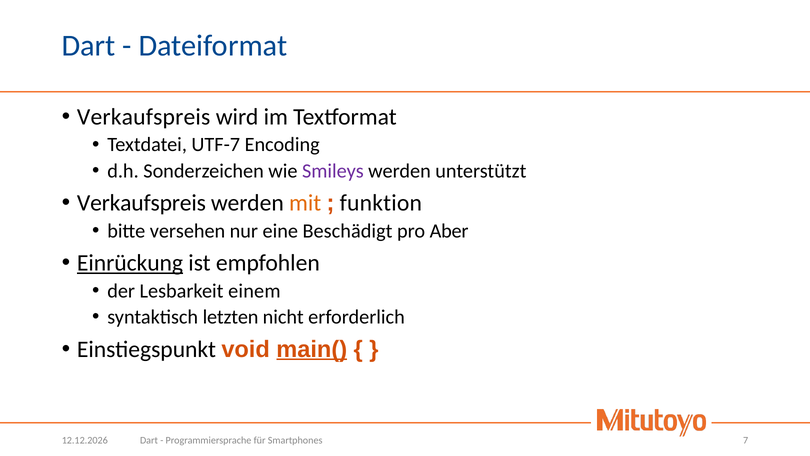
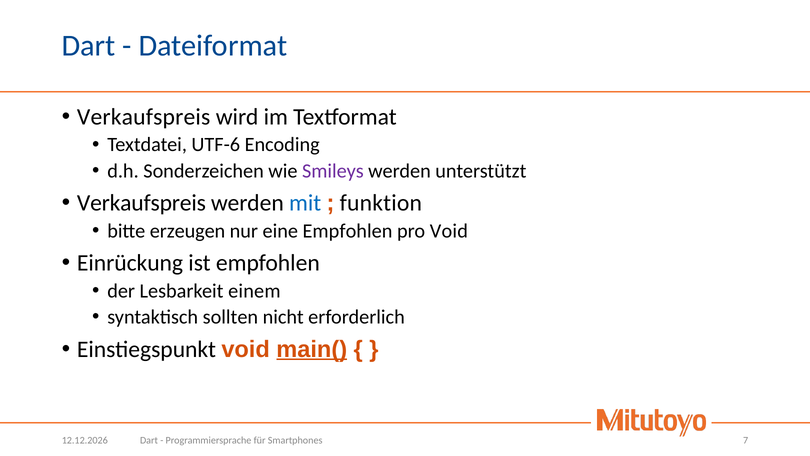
UTF-7: UTF-7 -> UTF-6
mit colour: orange -> blue
versehen: versehen -> erzeugen
eine Beschädigt: Beschädigt -> Empfohlen
pro Aber: Aber -> Void
Einrückung underline: present -> none
letzten: letzten -> sollten
